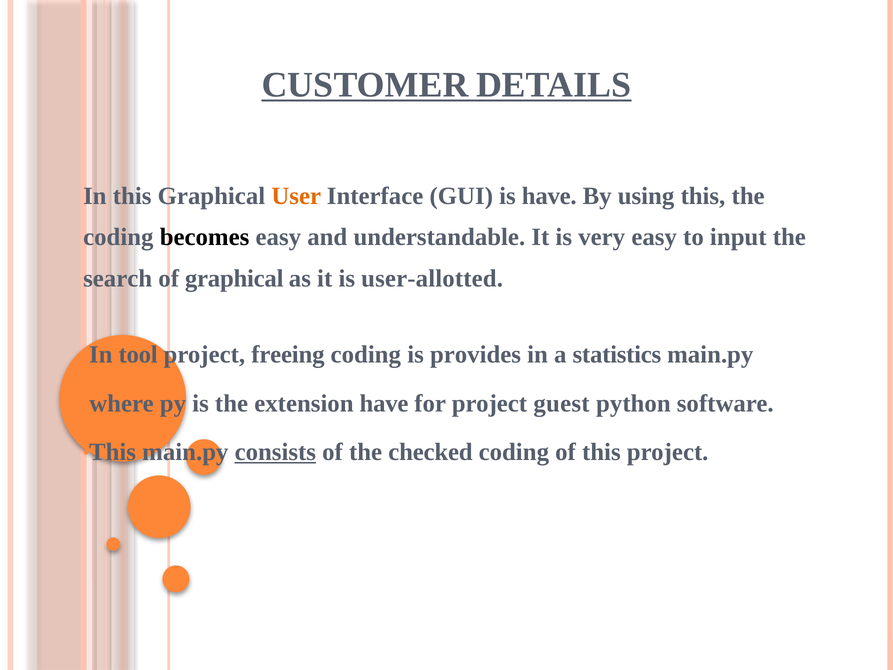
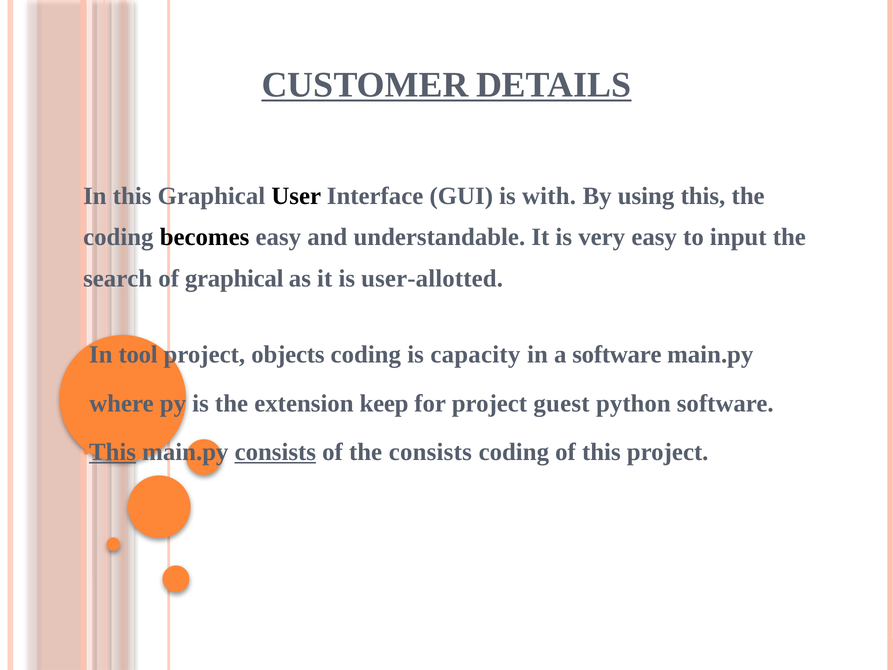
User colour: orange -> black
is have: have -> with
freeing: freeing -> objects
provides: provides -> capacity
a statistics: statistics -> software
extension have: have -> keep
This at (113, 452) underline: none -> present
the checked: checked -> consists
